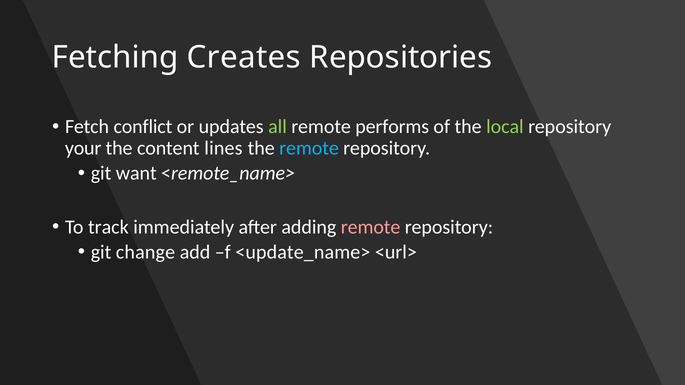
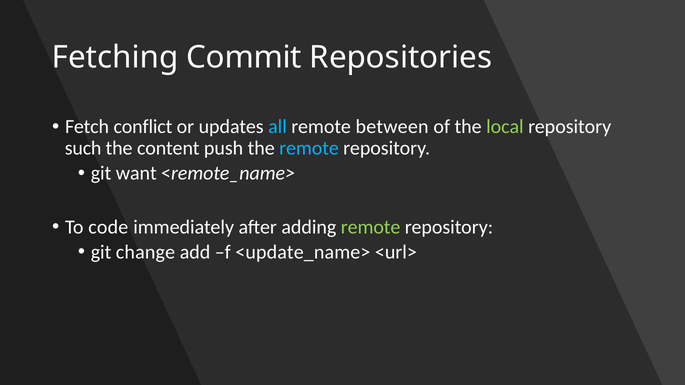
Creates: Creates -> Commit
all colour: light green -> light blue
performs: performs -> between
your: your -> such
lines: lines -> push
track: track -> code
remote at (371, 227) colour: pink -> light green
